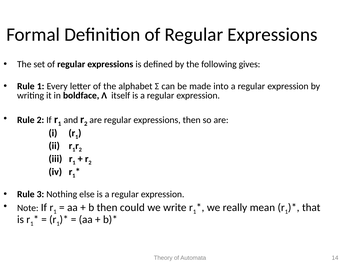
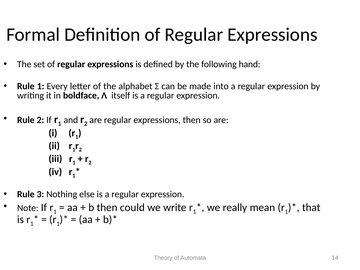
gives: gives -> hand
